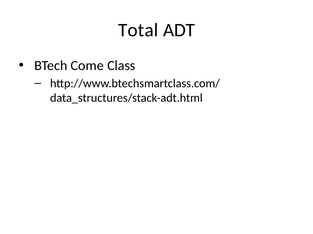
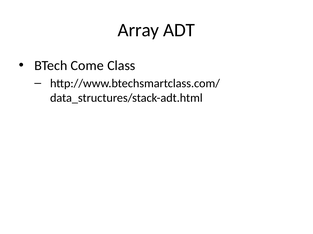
Total: Total -> Array
